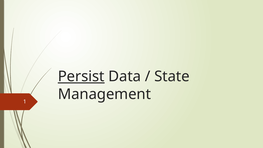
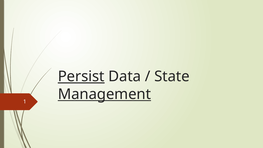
Management underline: none -> present
